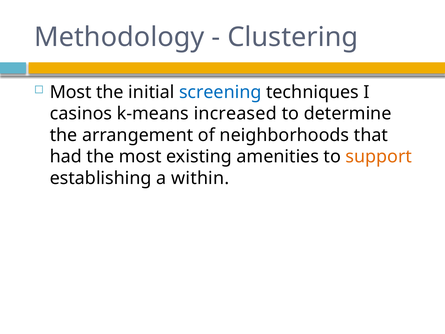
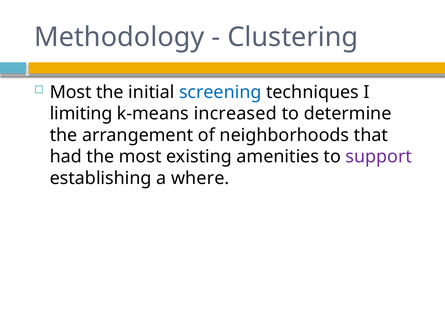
casinos: casinos -> limiting
support colour: orange -> purple
within: within -> where
